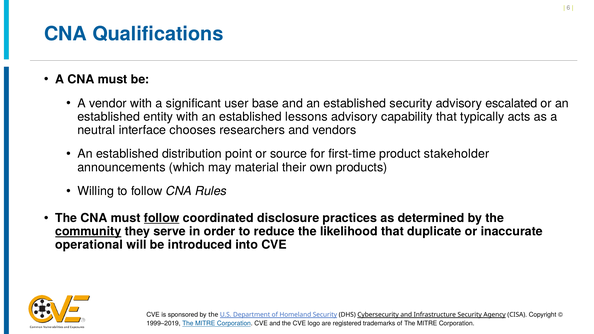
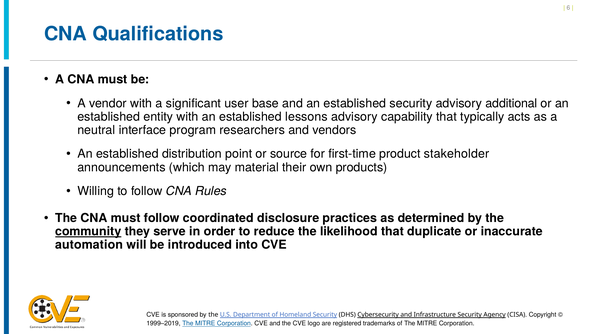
escalated: escalated -> additional
chooses: chooses -> program
follow at (162, 218) underline: present -> none
operational: operational -> automation
